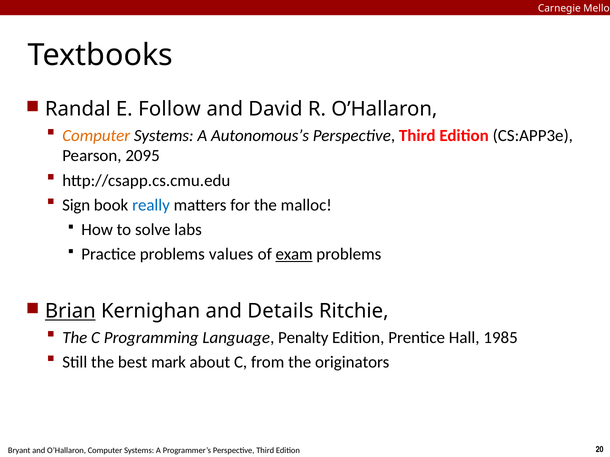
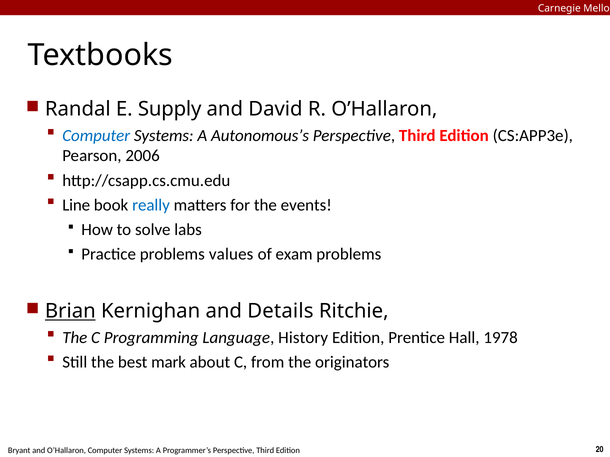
Follow: Follow -> Supply
Computer at (96, 136) colour: orange -> blue
2095: 2095 -> 2006
Sign: Sign -> Line
malloc: malloc -> events
exam underline: present -> none
Penalty: Penalty -> History
1985: 1985 -> 1978
